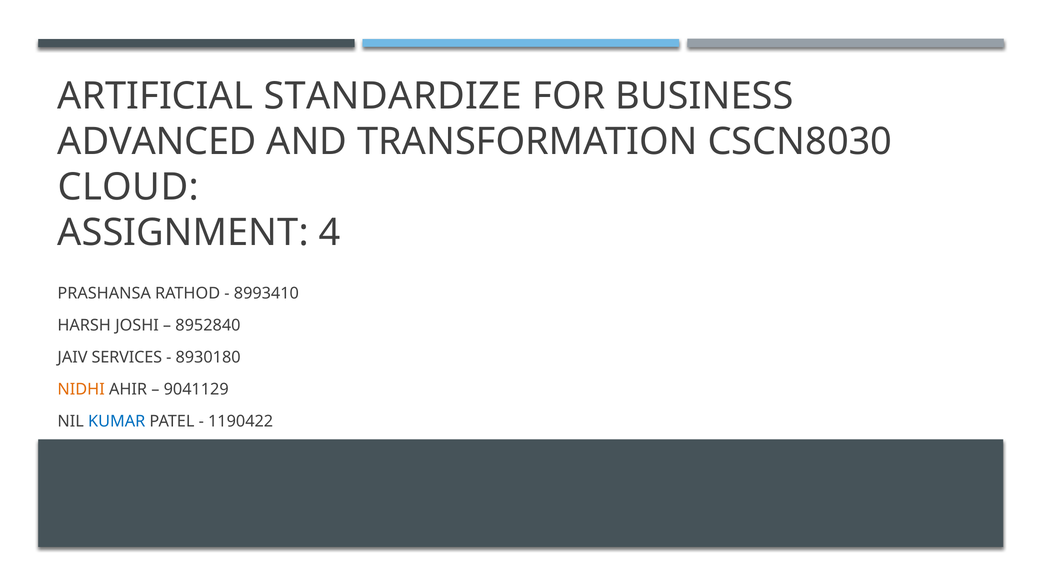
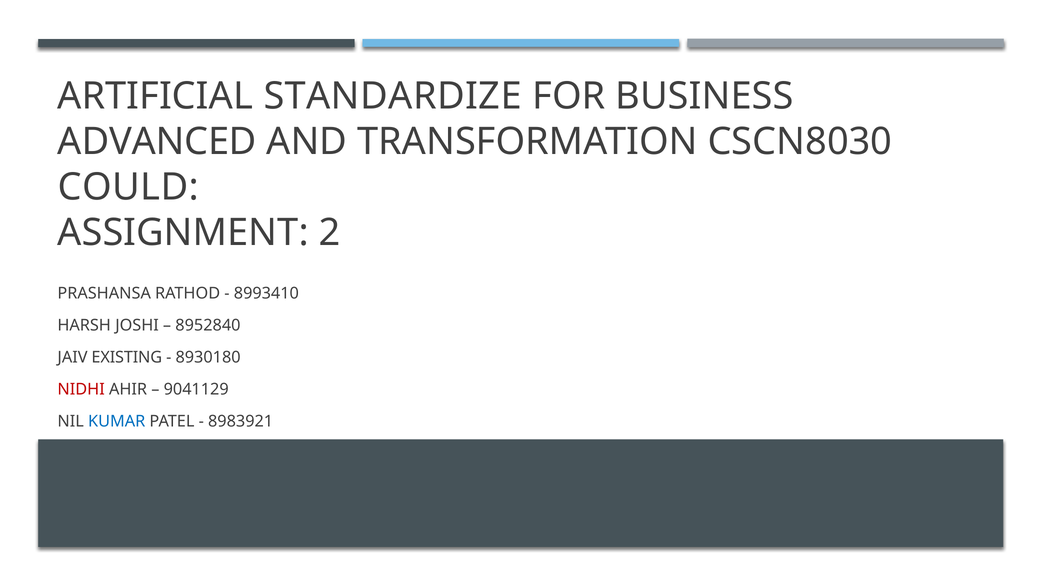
CLOUD: CLOUD -> COULD
4: 4 -> 2
SERVICES: SERVICES -> EXISTING
NIDHI colour: orange -> red
1190422: 1190422 -> 8983921
